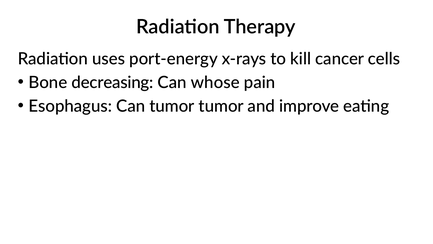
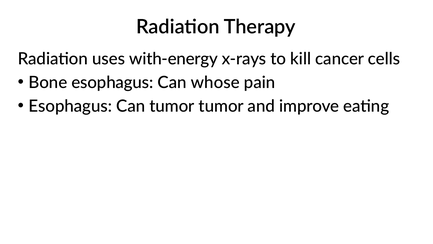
port-energy: port-energy -> with-energy
Bone decreasing: decreasing -> esophagus
